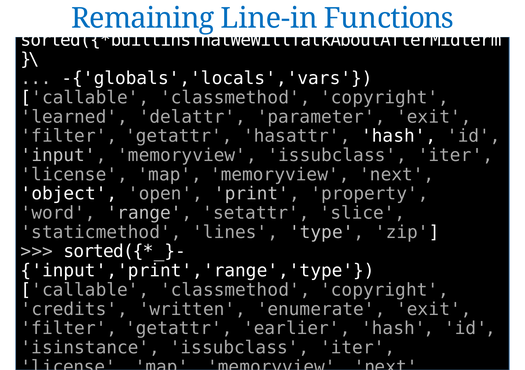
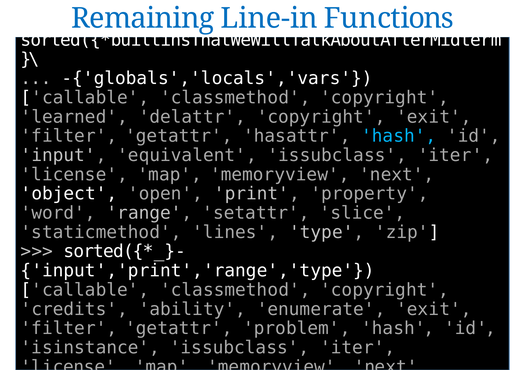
delattr parameter: parameter -> copyright
hash at (399, 136) colour: white -> light blue
input memoryview: memoryview -> equivalent
written: written -> ability
earlier: earlier -> problem
